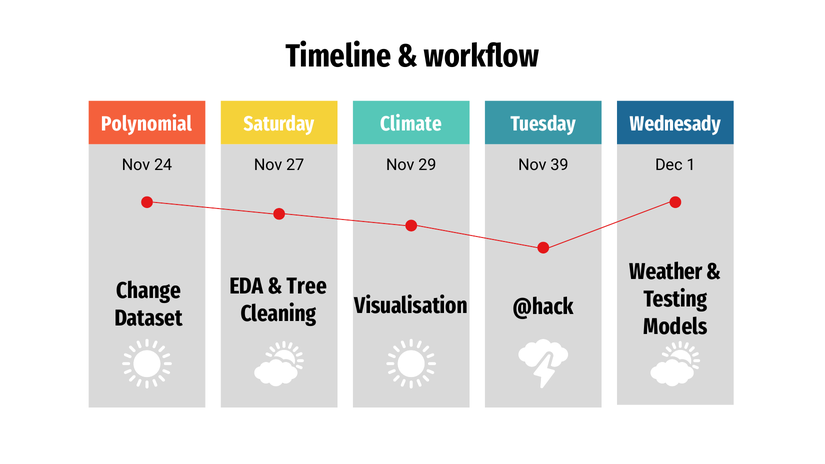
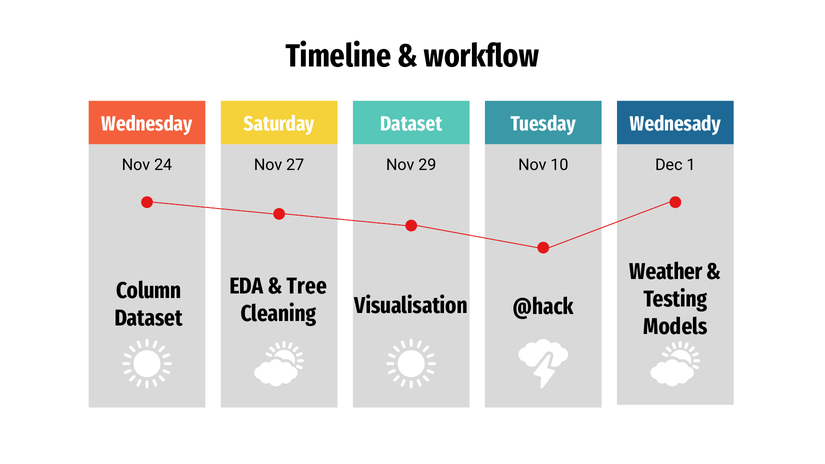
Polynomial: Polynomial -> Wednesday
Climate at (411, 124): Climate -> Dataset
39: 39 -> 10
Change: Change -> Column
